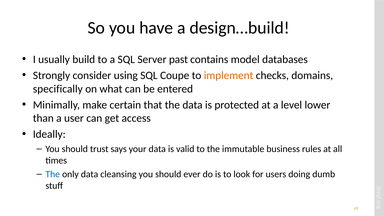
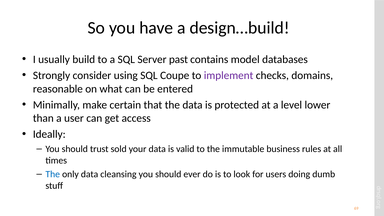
implement colour: orange -> purple
specifically: specifically -> reasonable
says: says -> sold
